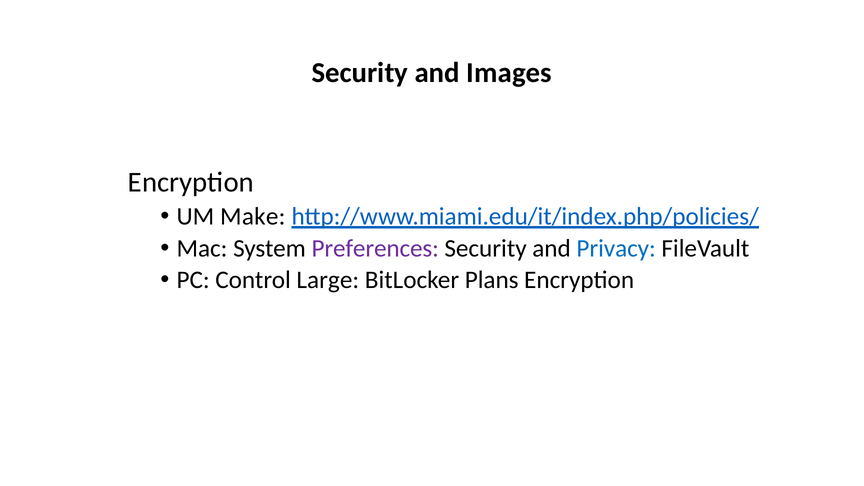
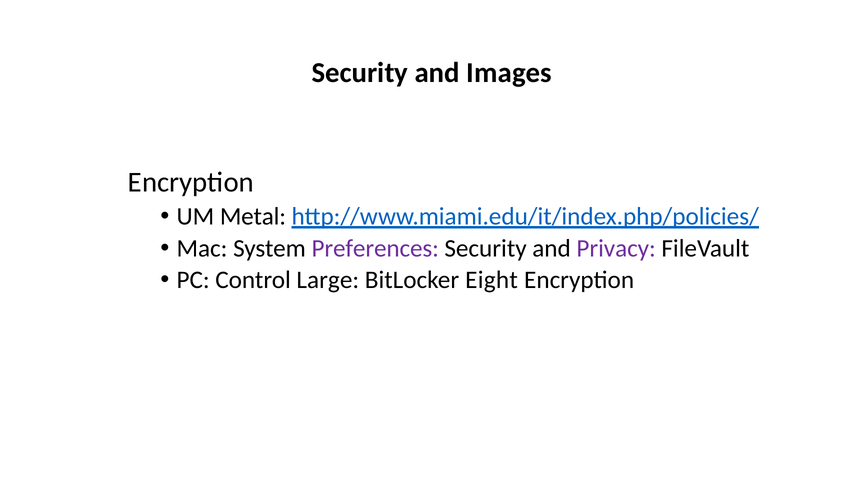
Make: Make -> Metal
Privacy colour: blue -> purple
Plans: Plans -> Eight
